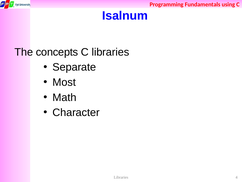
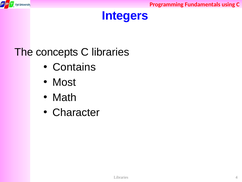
Isalnum: Isalnum -> Integers
Separate: Separate -> Contains
